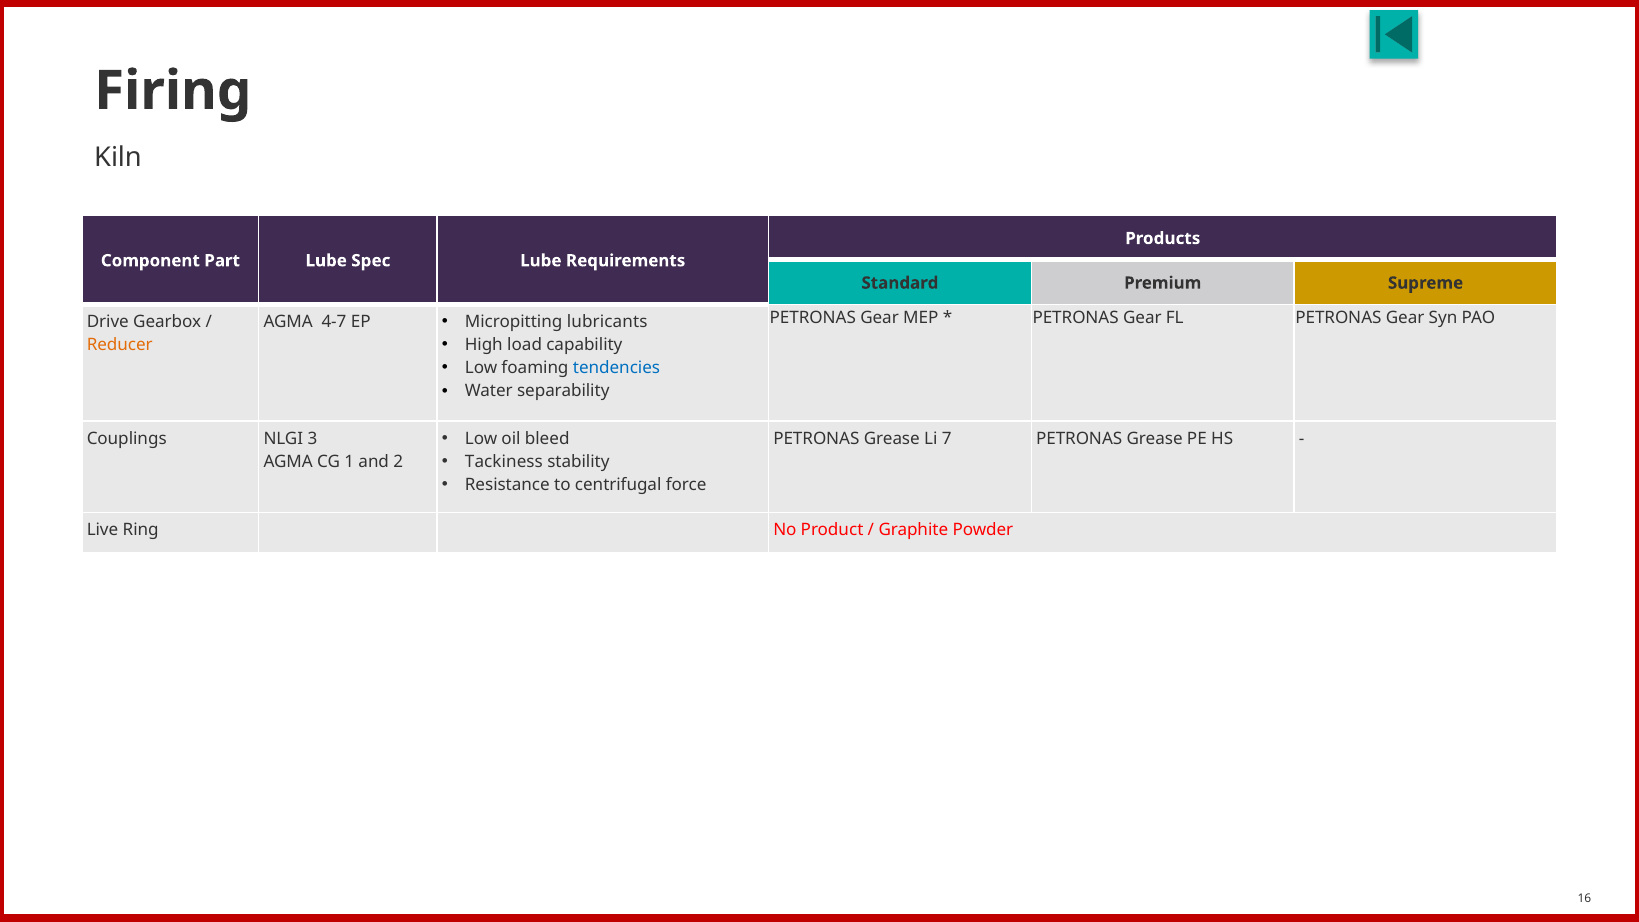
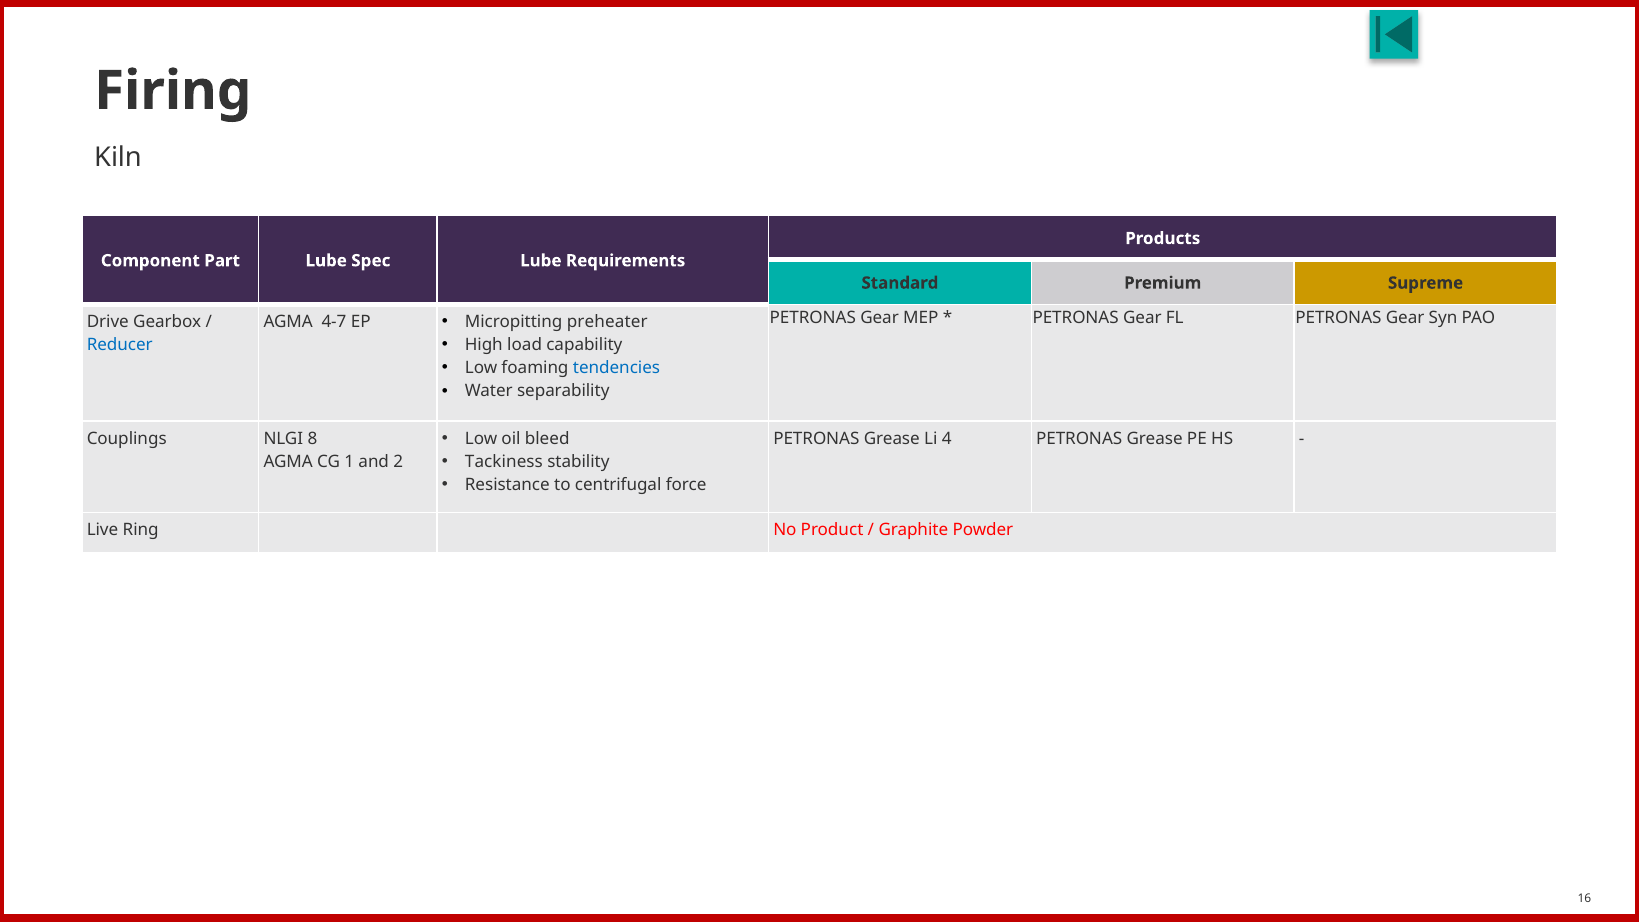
lubricants: lubricants -> preheater
Reducer colour: orange -> blue
3: 3 -> 8
7: 7 -> 4
